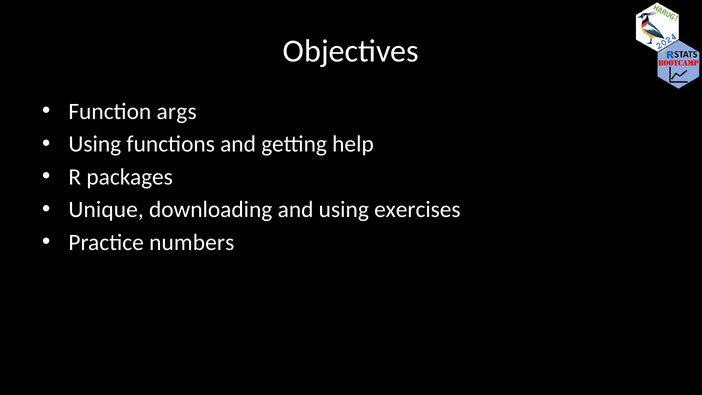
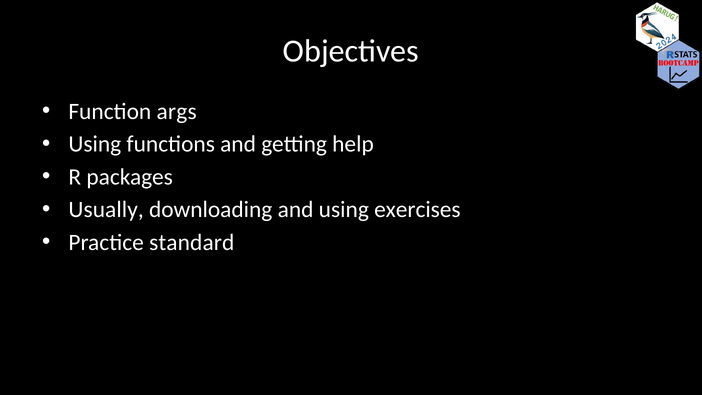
Unique: Unique -> Usually
numbers: numbers -> standard
